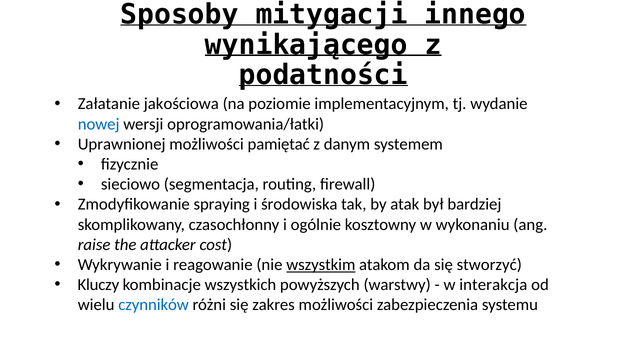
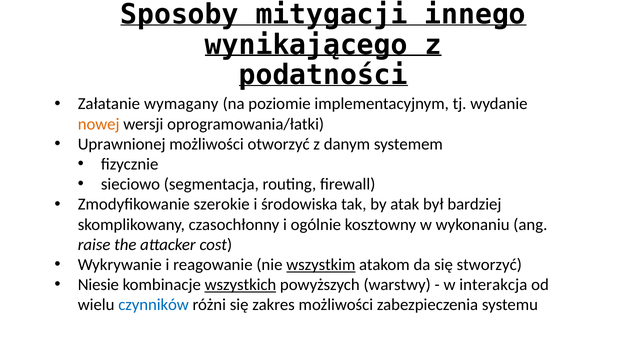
jakościowa: jakościowa -> wymagany
nowej colour: blue -> orange
pamiętać: pamiętać -> otworzyć
spraying: spraying -> szerokie
Kluczy: Kluczy -> Niesie
wszystkich underline: none -> present
